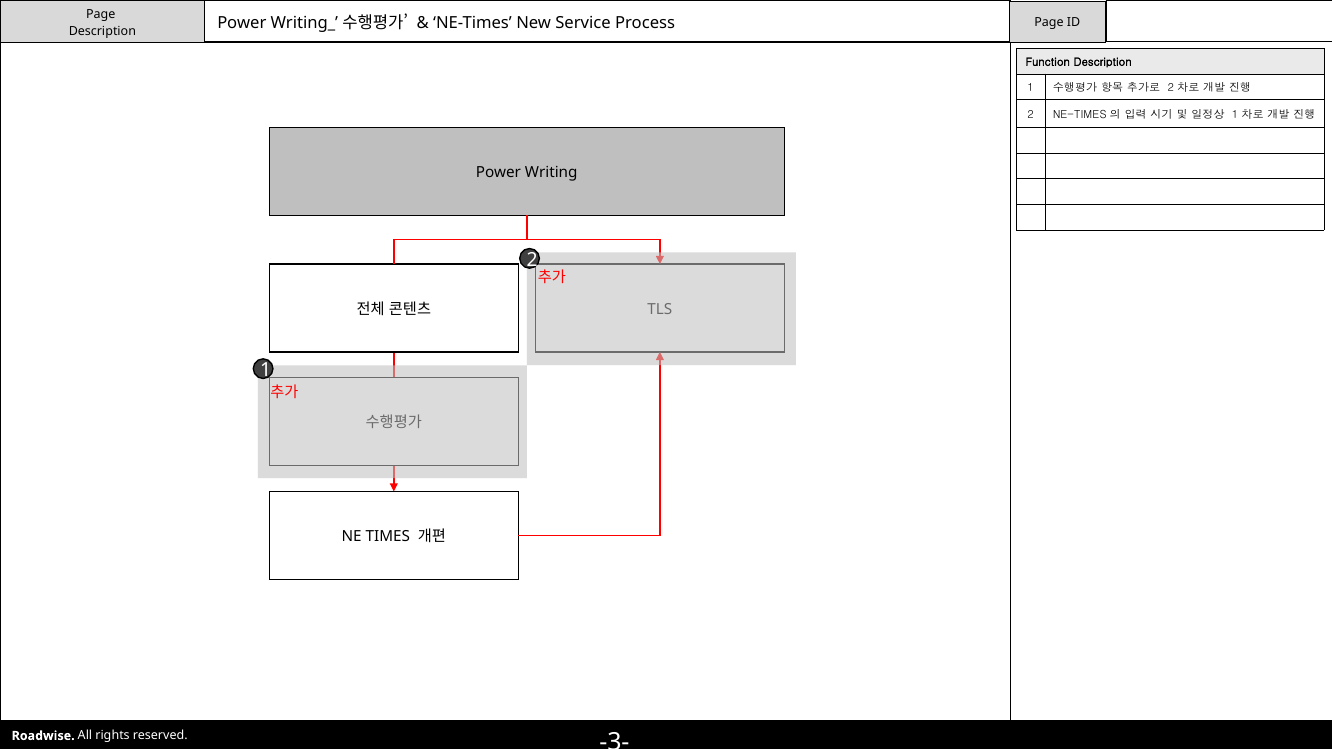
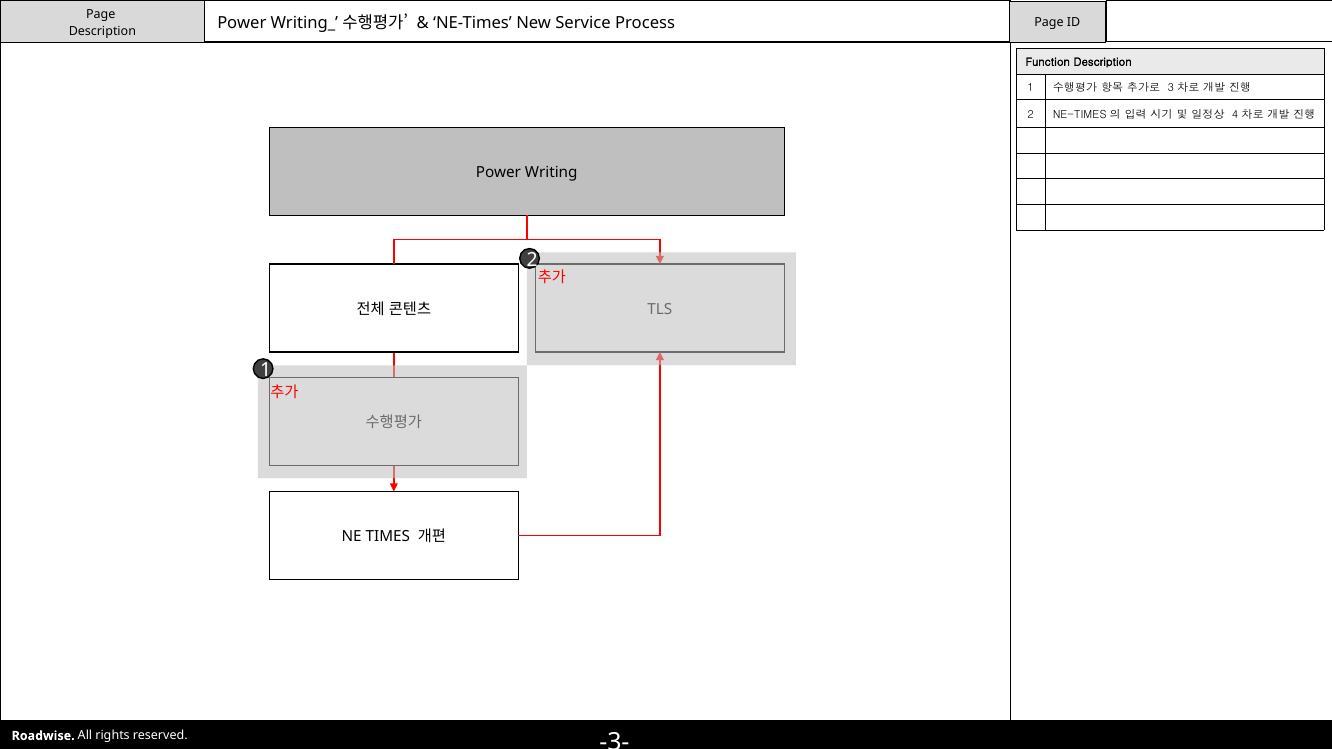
2 at (1171, 88): 2 -> 3
1 at (1235, 114): 1 -> 4
